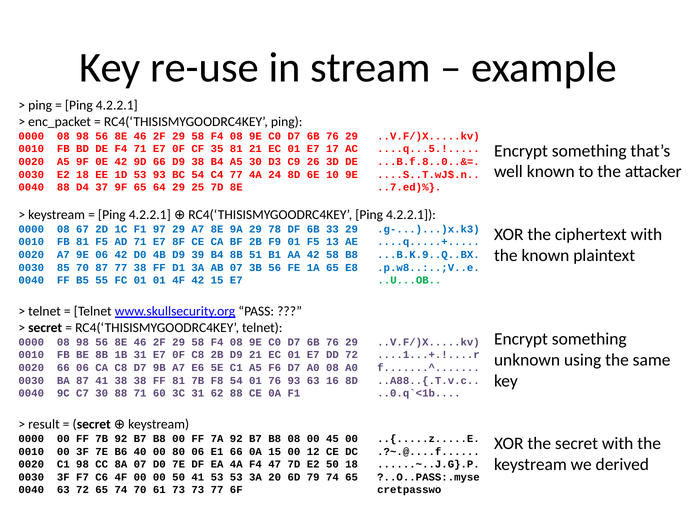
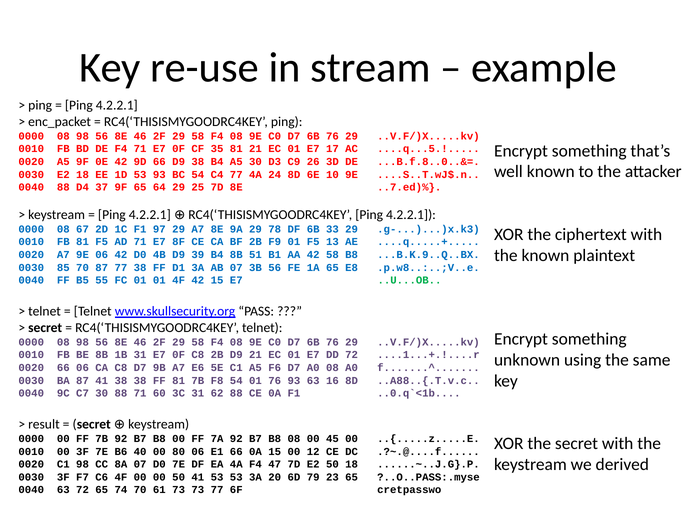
79 74: 74 -> 23
